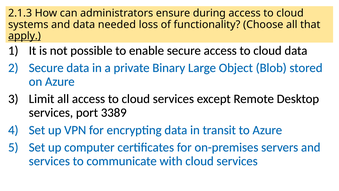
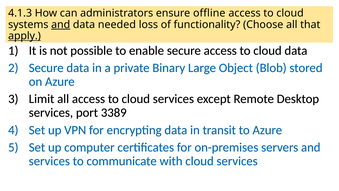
2.1.3: 2.1.3 -> 4.1.3
during: during -> offline
and at (61, 24) underline: none -> present
